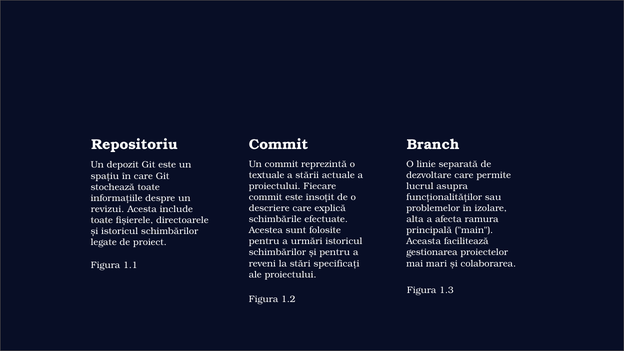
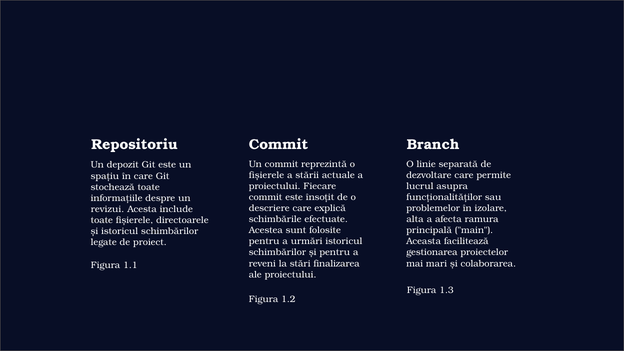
textuale at (267, 175): textuale -> fișierele
specificați: specificați -> finalizarea
